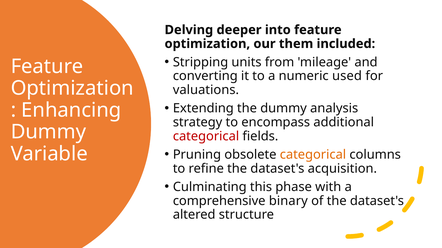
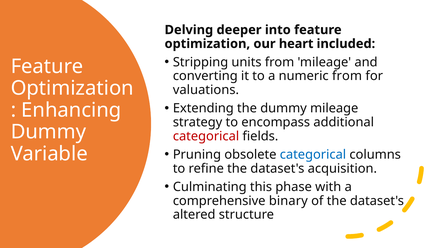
them: them -> heart
numeric used: used -> from
dummy analysis: analysis -> mileage
categorical at (313, 155) colour: orange -> blue
